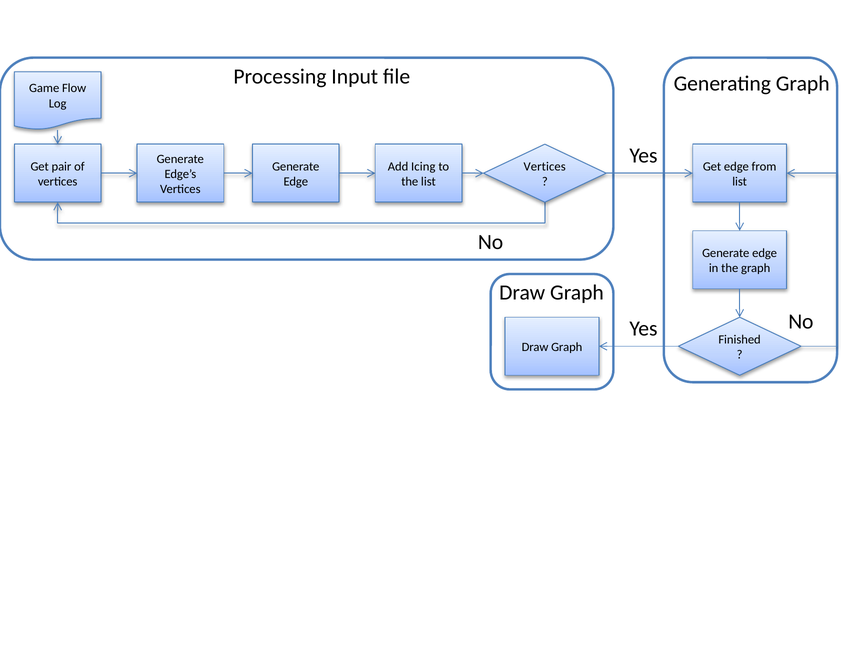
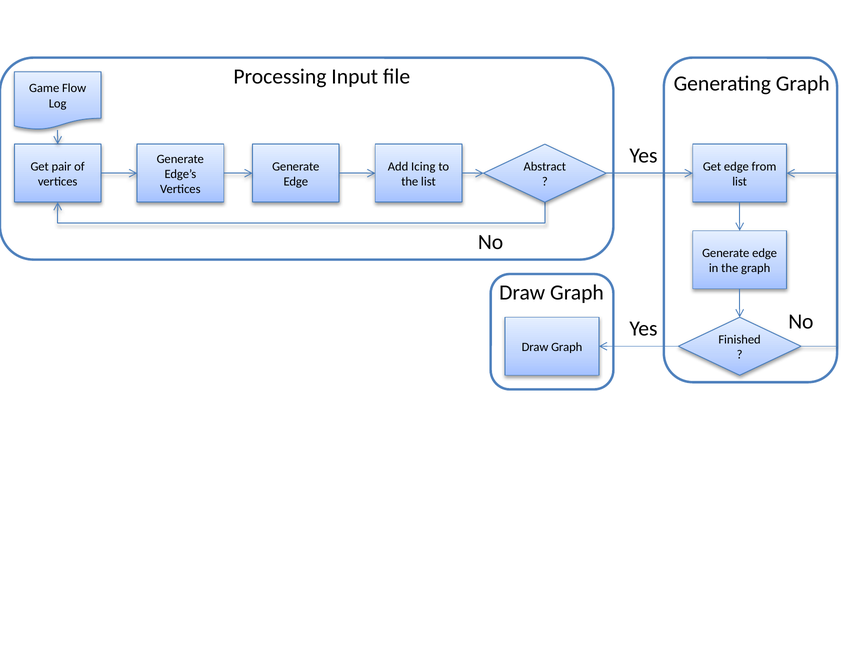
Vertices at (545, 167): Vertices -> Abstract
